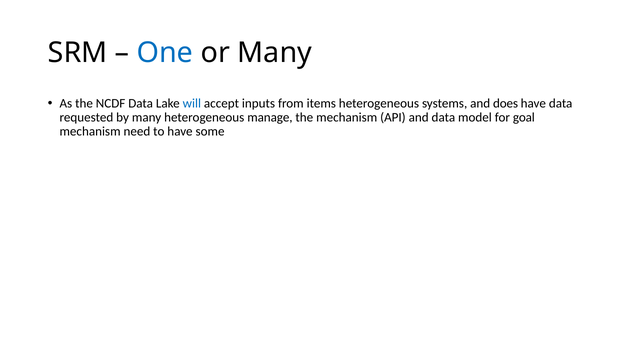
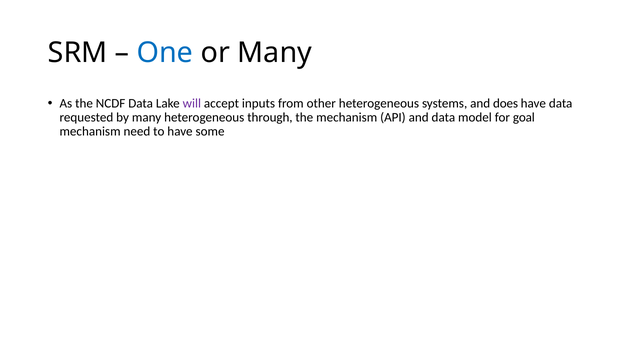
will colour: blue -> purple
items: items -> other
manage: manage -> through
